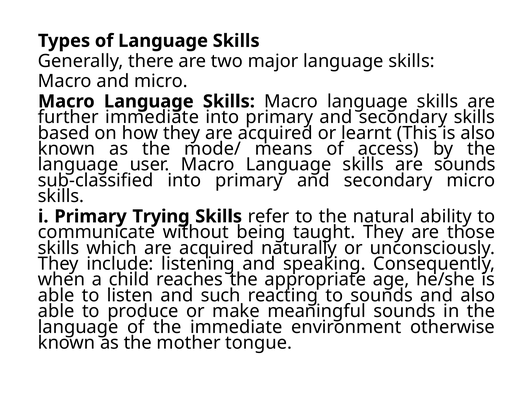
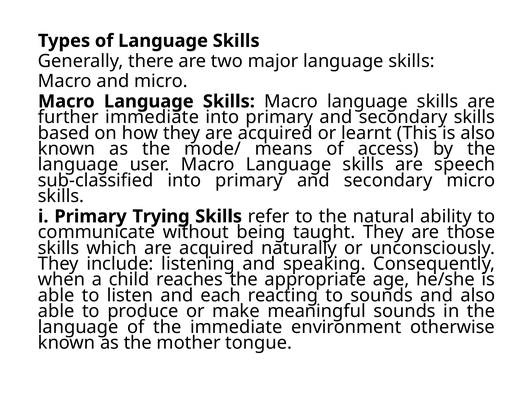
are sounds: sounds -> speech
such: such -> each
